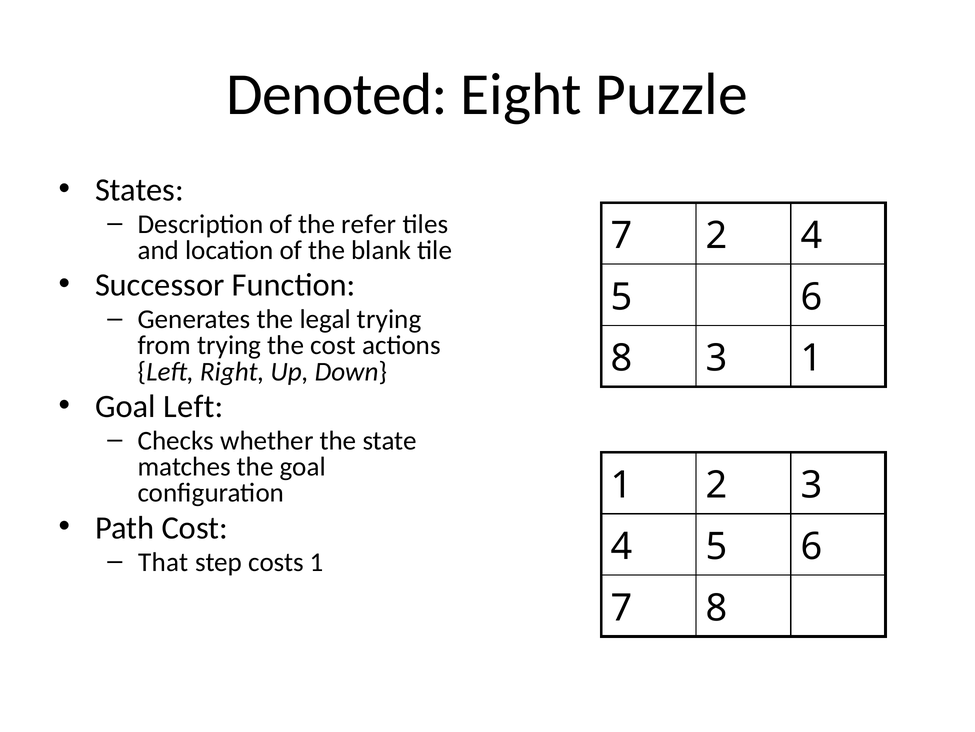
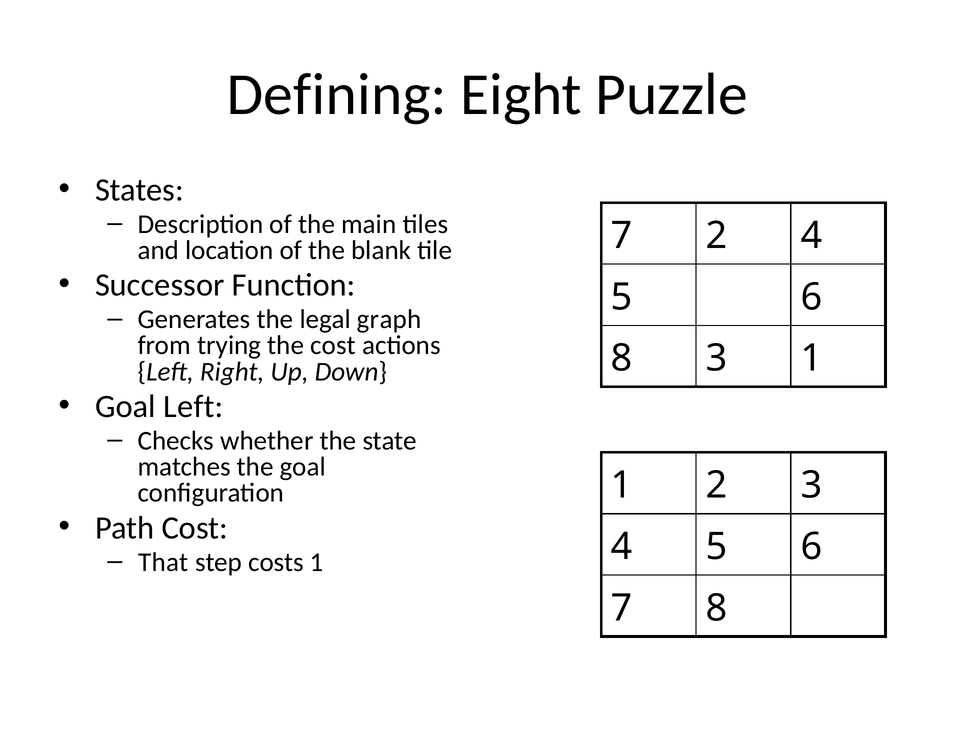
Denoted: Denoted -> Defining
refer: refer -> main
legal trying: trying -> graph
